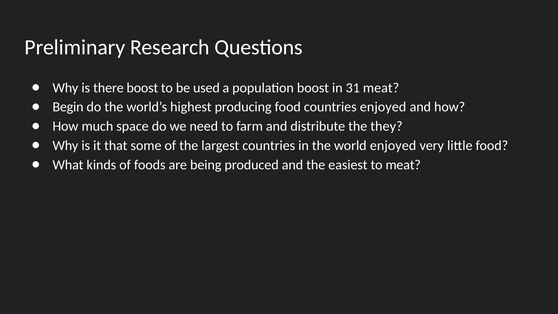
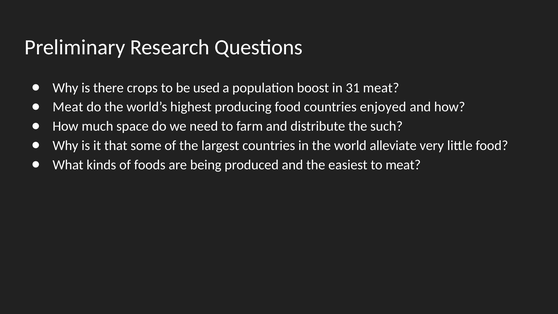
there boost: boost -> crops
Begin at (68, 107): Begin -> Meat
they: they -> such
world enjoyed: enjoyed -> alleviate
